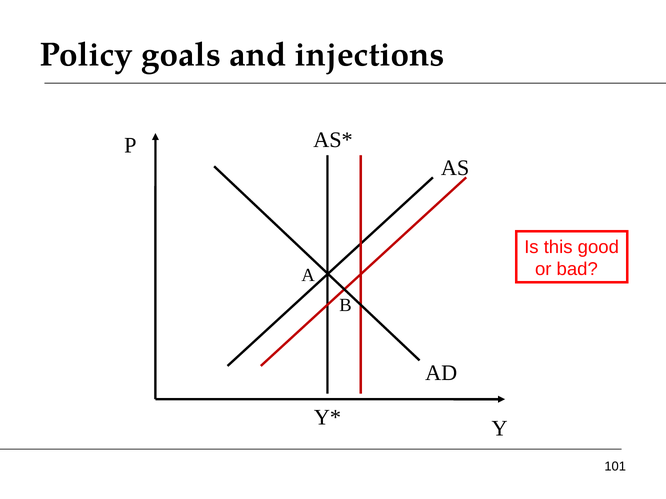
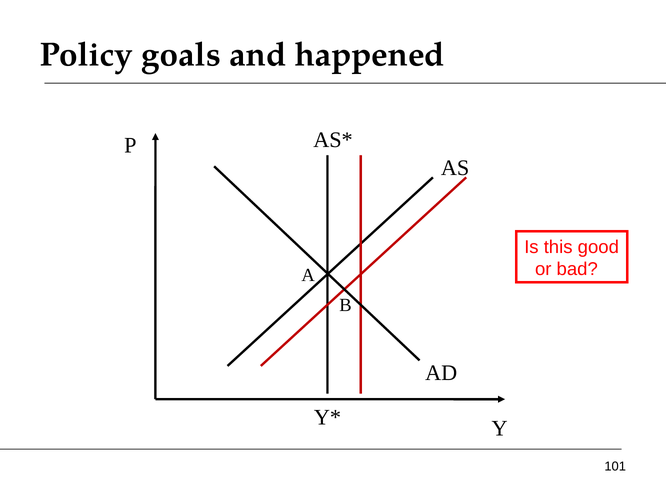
injections: injections -> happened
